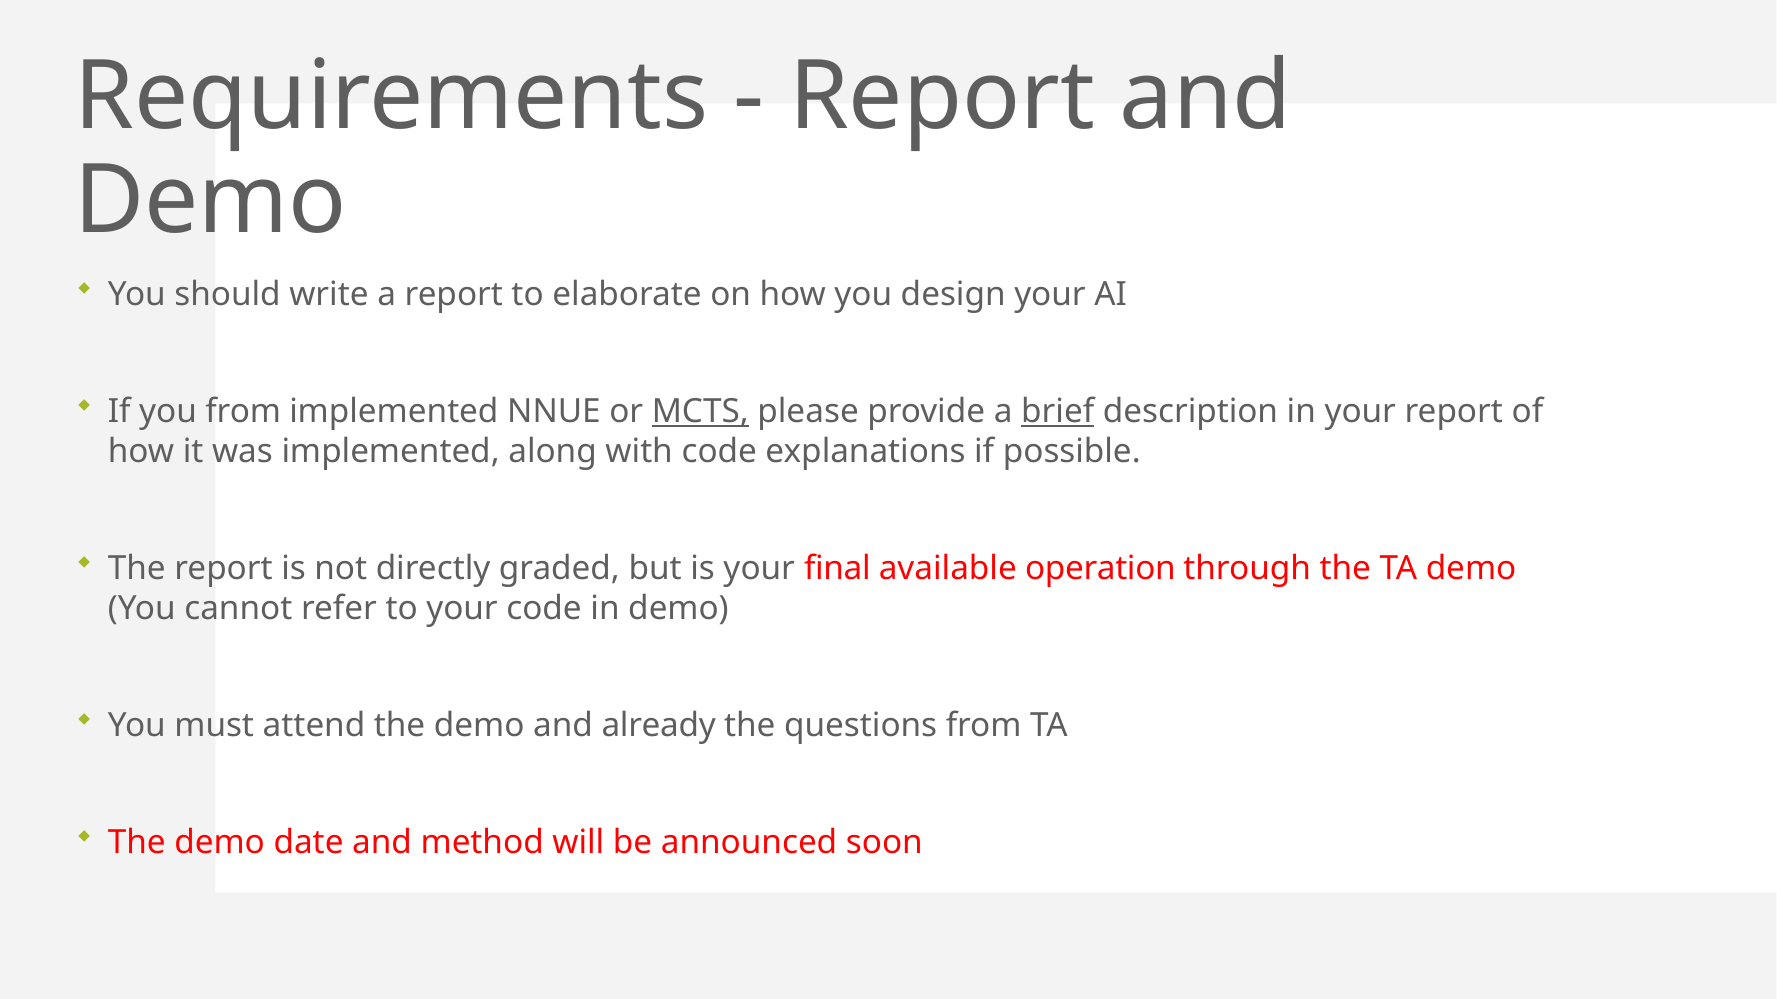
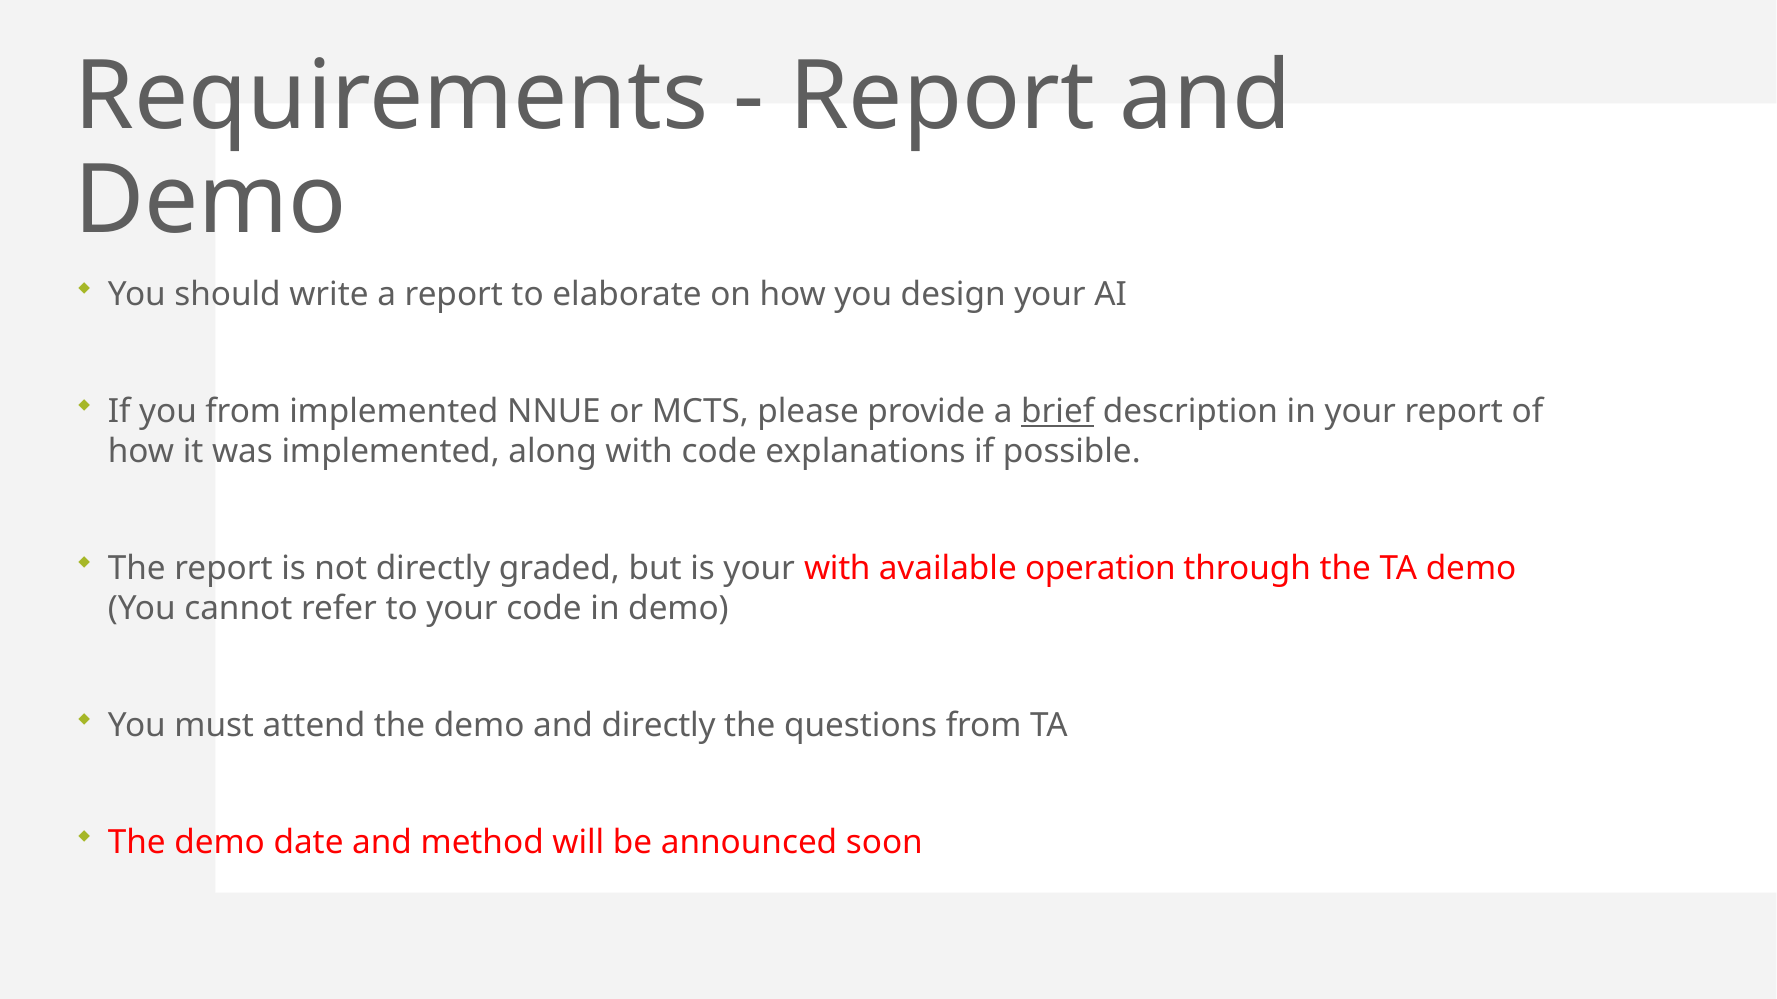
MCTS underline: present -> none
your final: final -> with
and already: already -> directly
